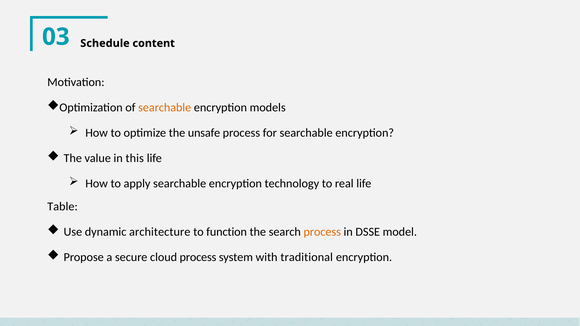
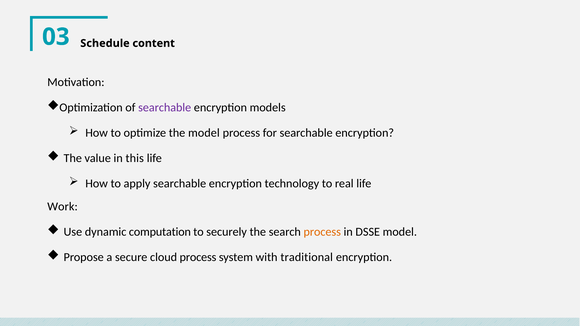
searchable at (165, 108) colour: orange -> purple
the unsafe: unsafe -> model
Table: Table -> Work
architecture: architecture -> computation
function: function -> securely
